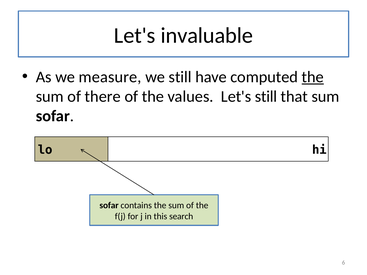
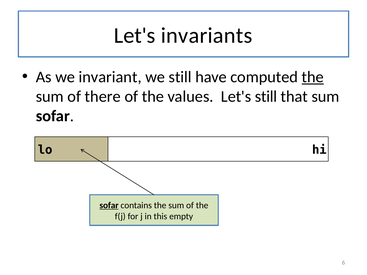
invaluable: invaluable -> invariants
measure: measure -> invariant
sofar at (109, 205) underline: none -> present
search: search -> empty
